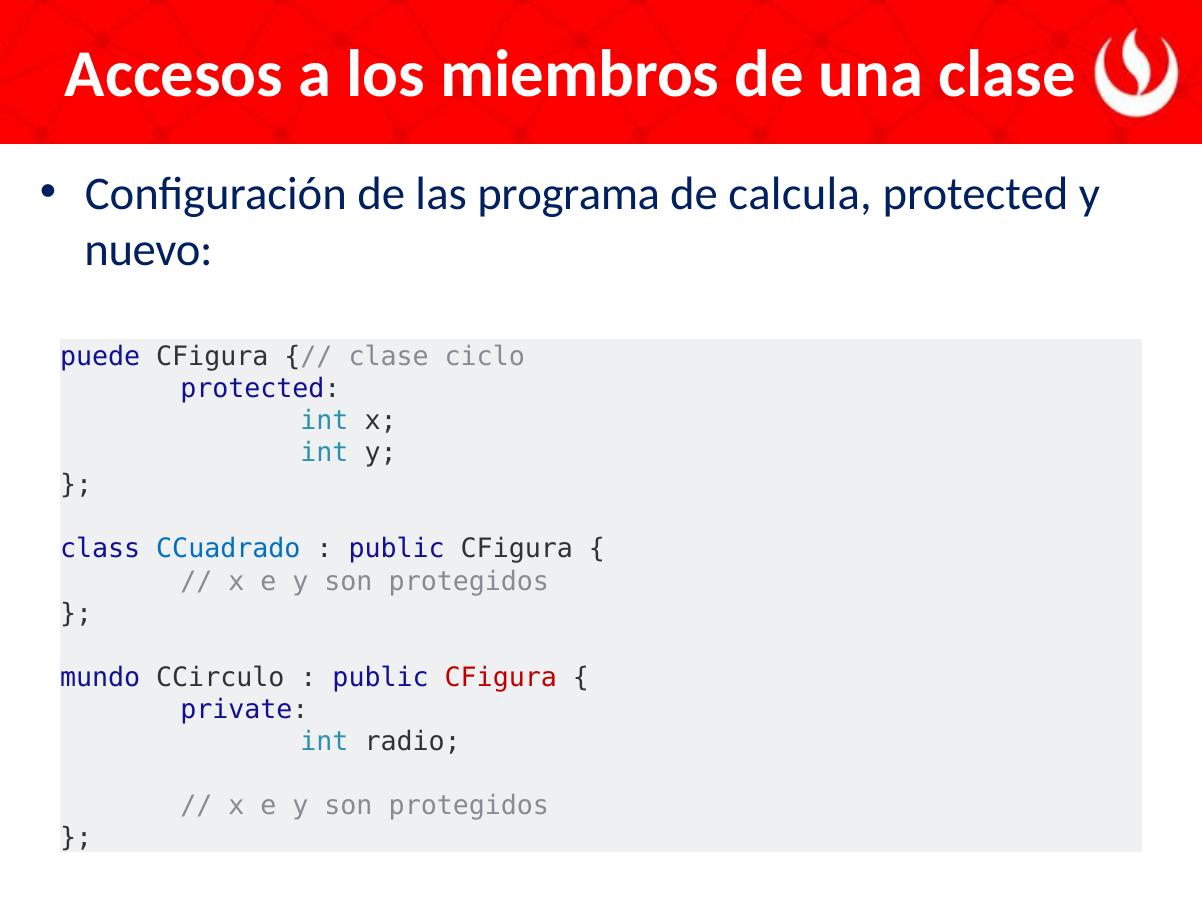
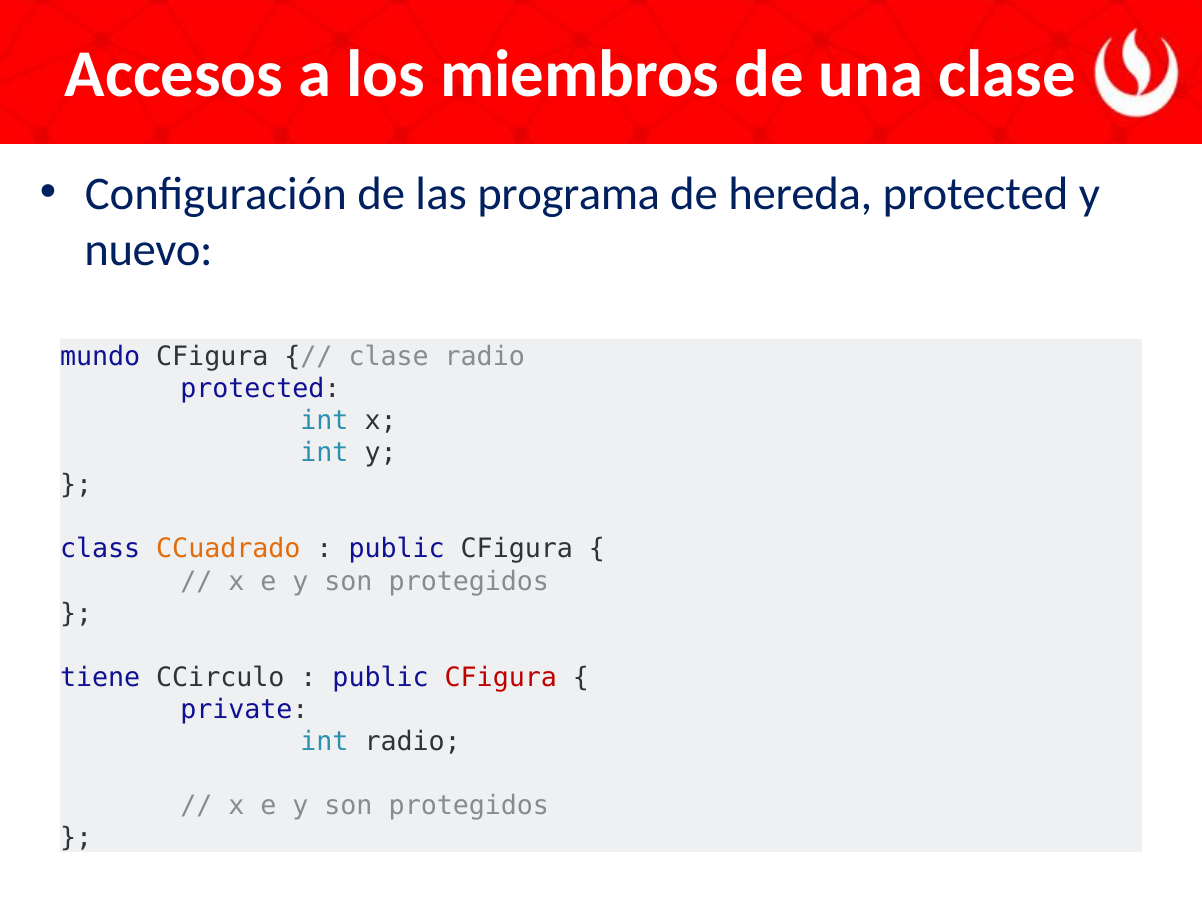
calcula: calcula -> hereda
puede: puede -> mundo
clase ciclo: ciclo -> radio
CCuadrado colour: blue -> orange
mundo: mundo -> tiene
